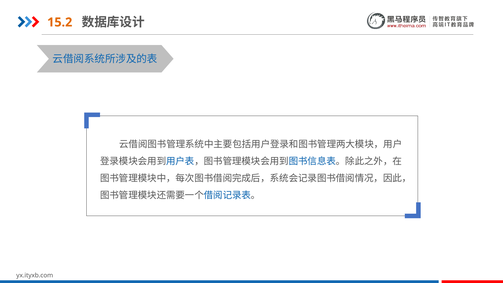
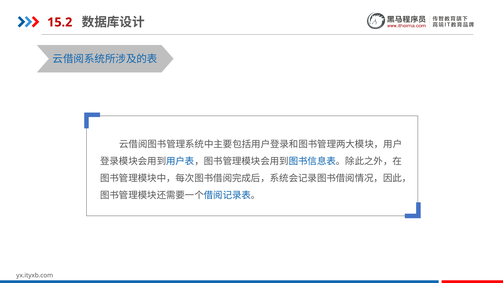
15.2 colour: orange -> red
